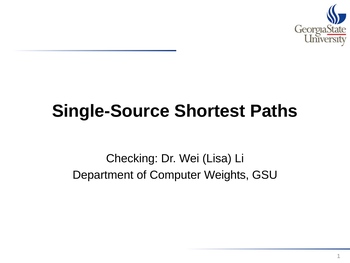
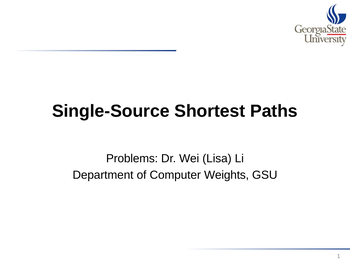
Checking: Checking -> Problems
